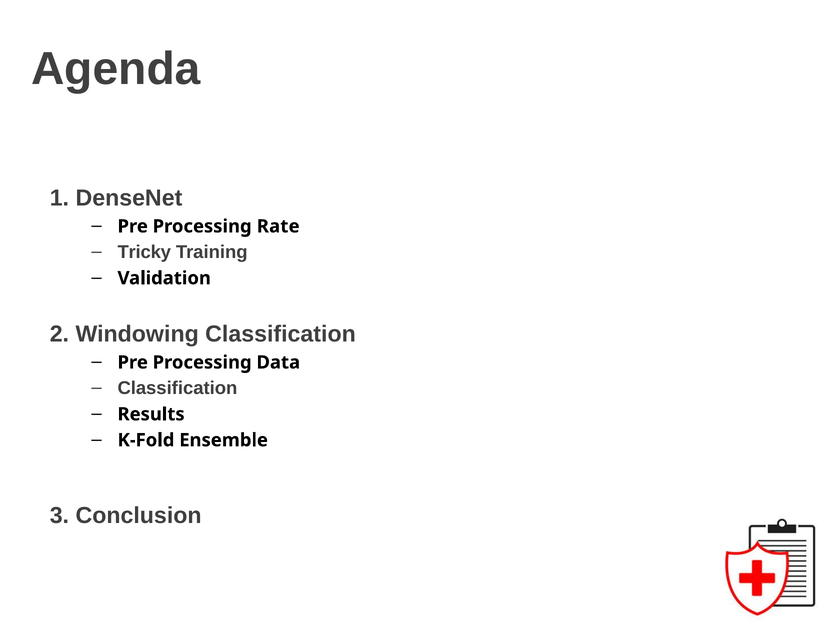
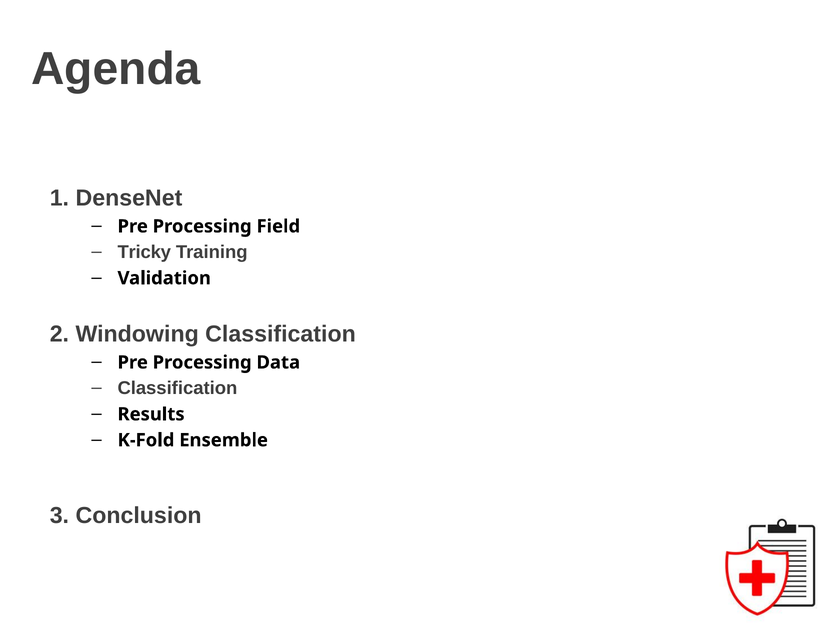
Rate: Rate -> Field
